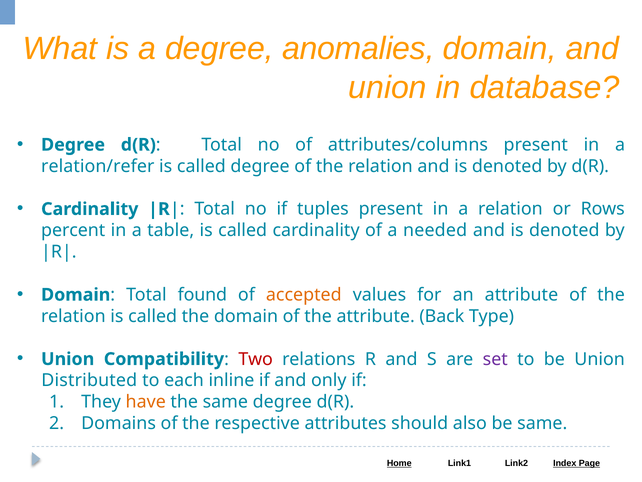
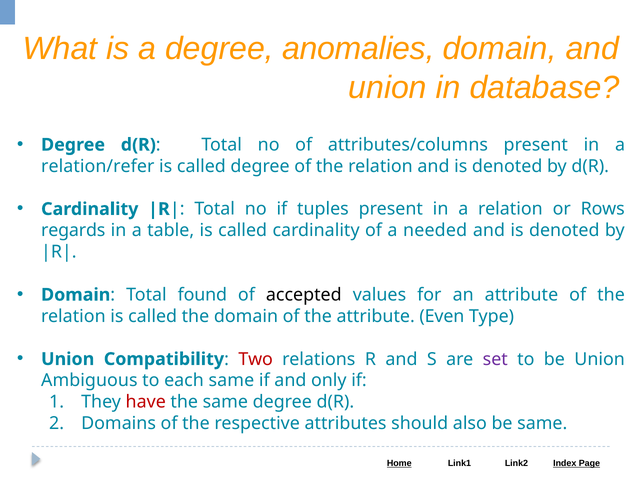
percent: percent -> regards
accepted colour: orange -> black
Back: Back -> Even
Distributed: Distributed -> Ambiguous
each inline: inline -> same
have colour: orange -> red
